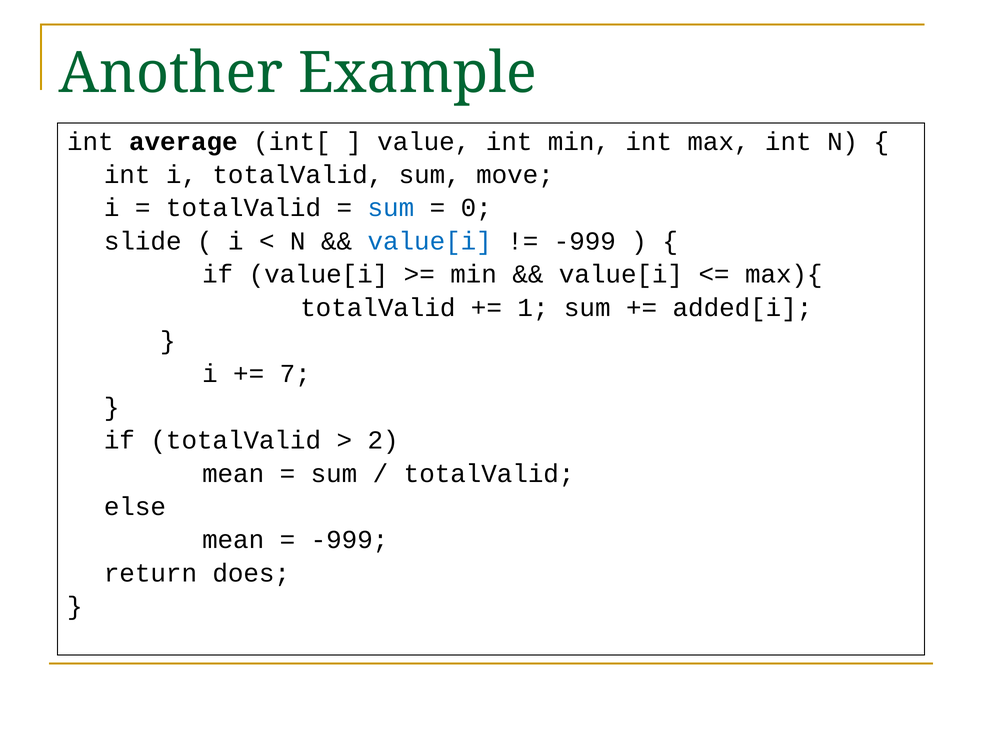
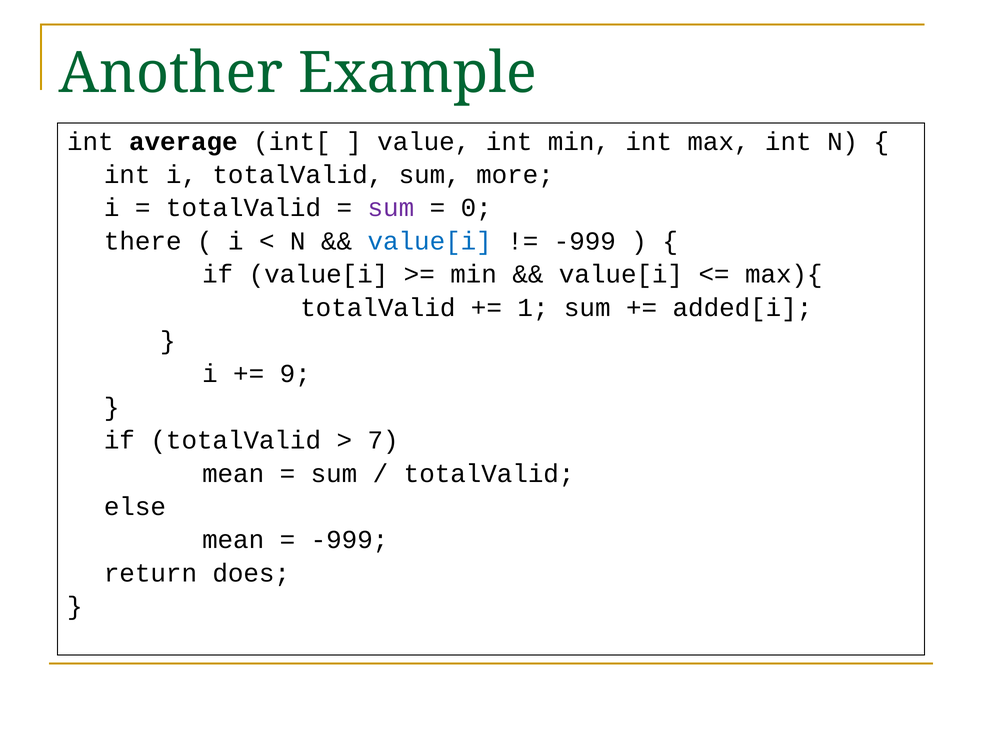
move: move -> more
sum at (391, 208) colour: blue -> purple
slide: slide -> there
7: 7 -> 9
2: 2 -> 7
